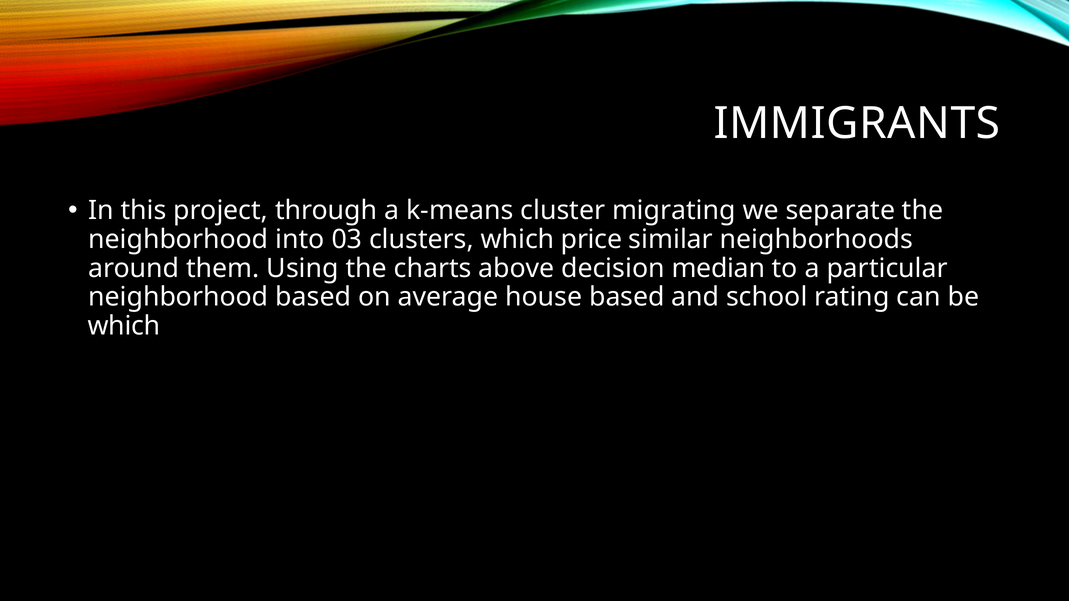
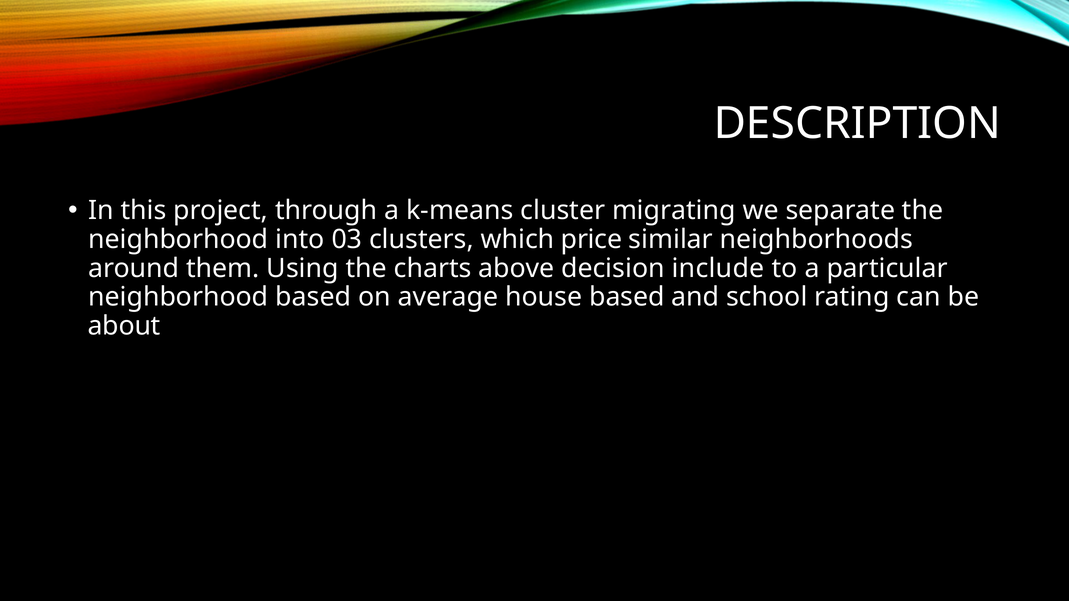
IMMIGRANTS: IMMIGRANTS -> DESCRIPTION
median: median -> include
which at (124, 326): which -> about
